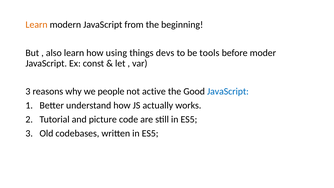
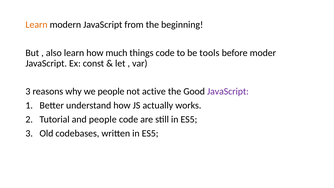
using: using -> much
things devs: devs -> code
JavaScript at (228, 91) colour: blue -> purple
and picture: picture -> people
